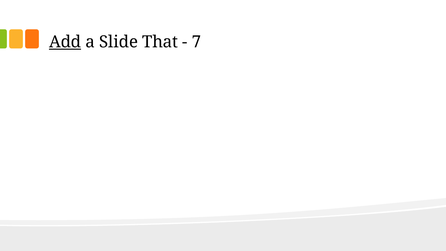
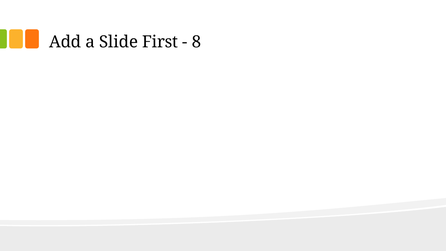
Add underline: present -> none
That: That -> First
7: 7 -> 8
